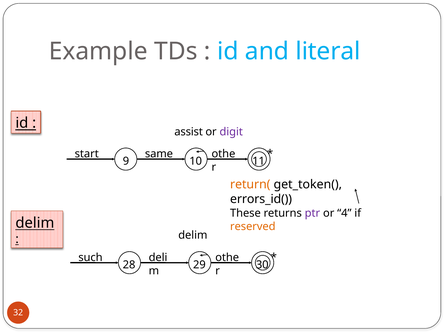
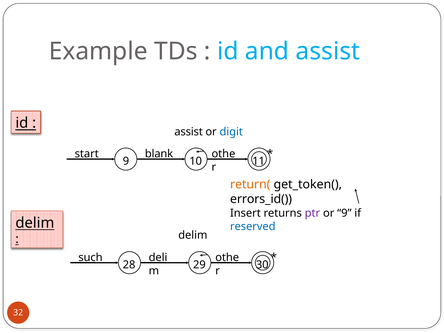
and literal: literal -> assist
digit colour: purple -> blue
same: same -> blank
These: These -> Insert
or 4: 4 -> 9
reserved colour: orange -> blue
